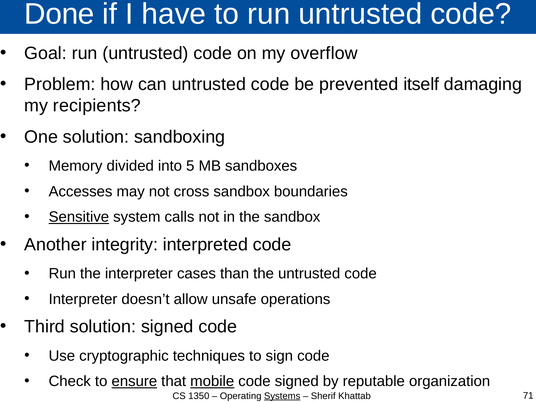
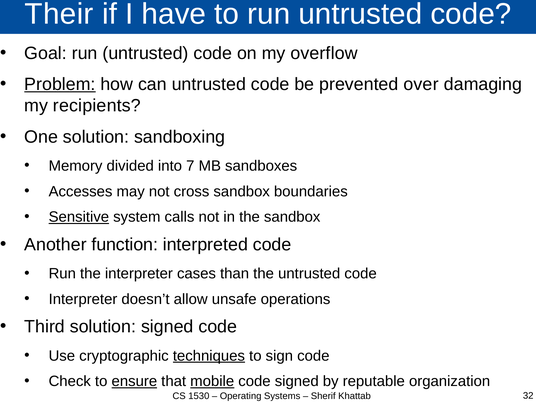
Done: Done -> Their
Problem underline: none -> present
itself: itself -> over
5: 5 -> 7
integrity: integrity -> function
techniques underline: none -> present
1350: 1350 -> 1530
Systems underline: present -> none
71: 71 -> 32
